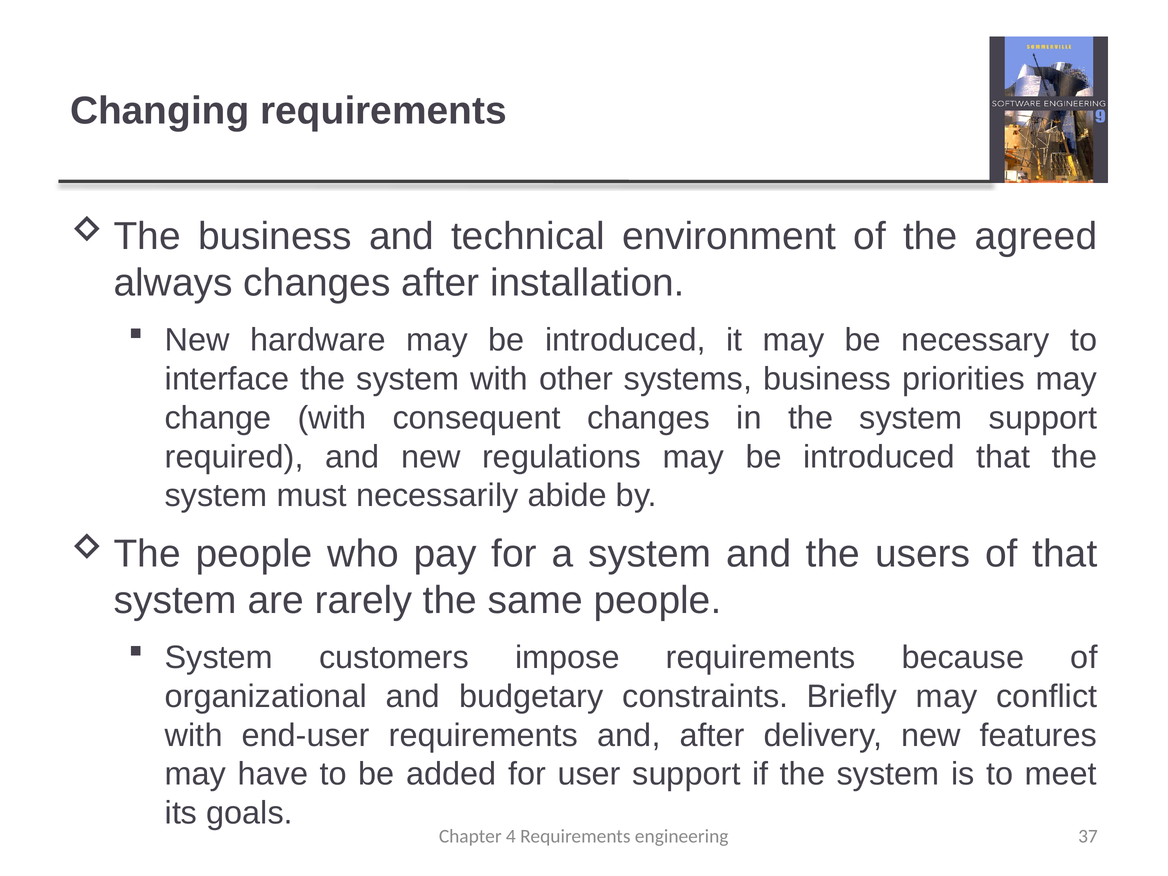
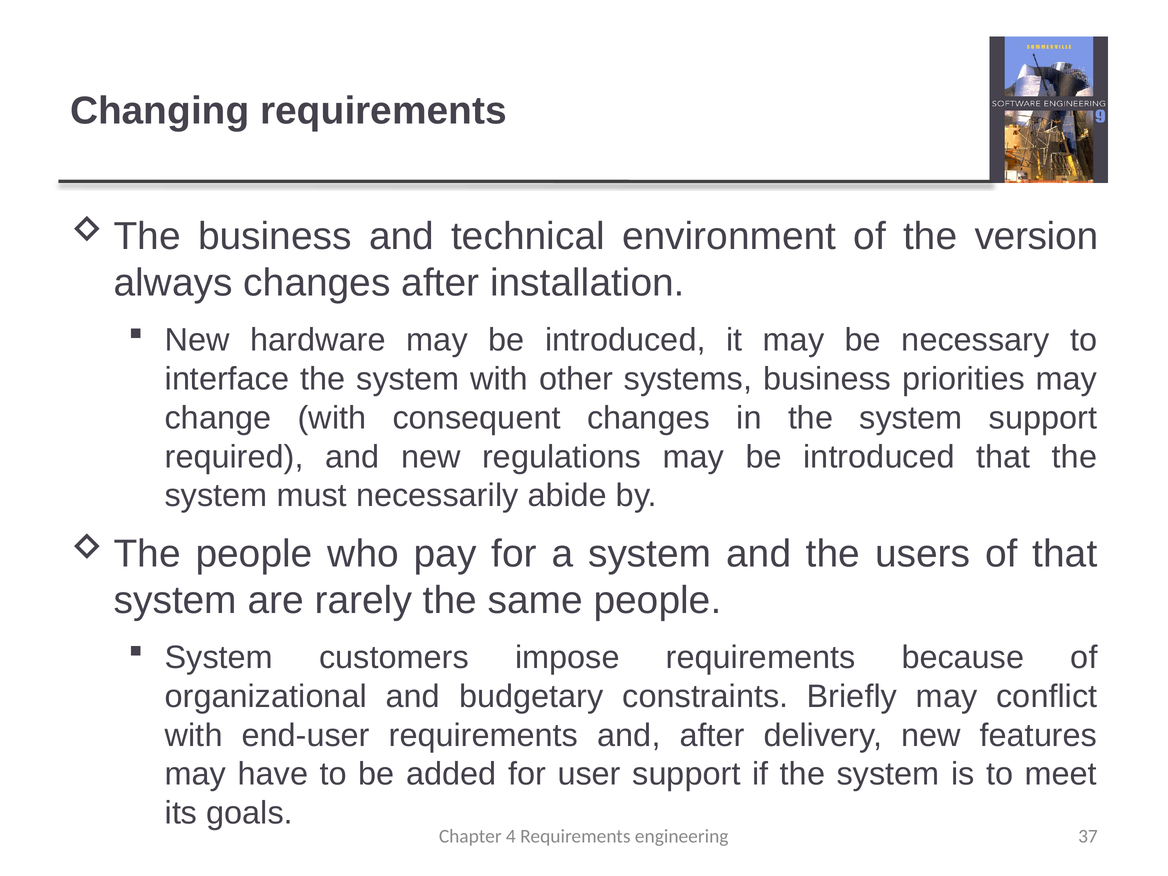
agreed: agreed -> version
